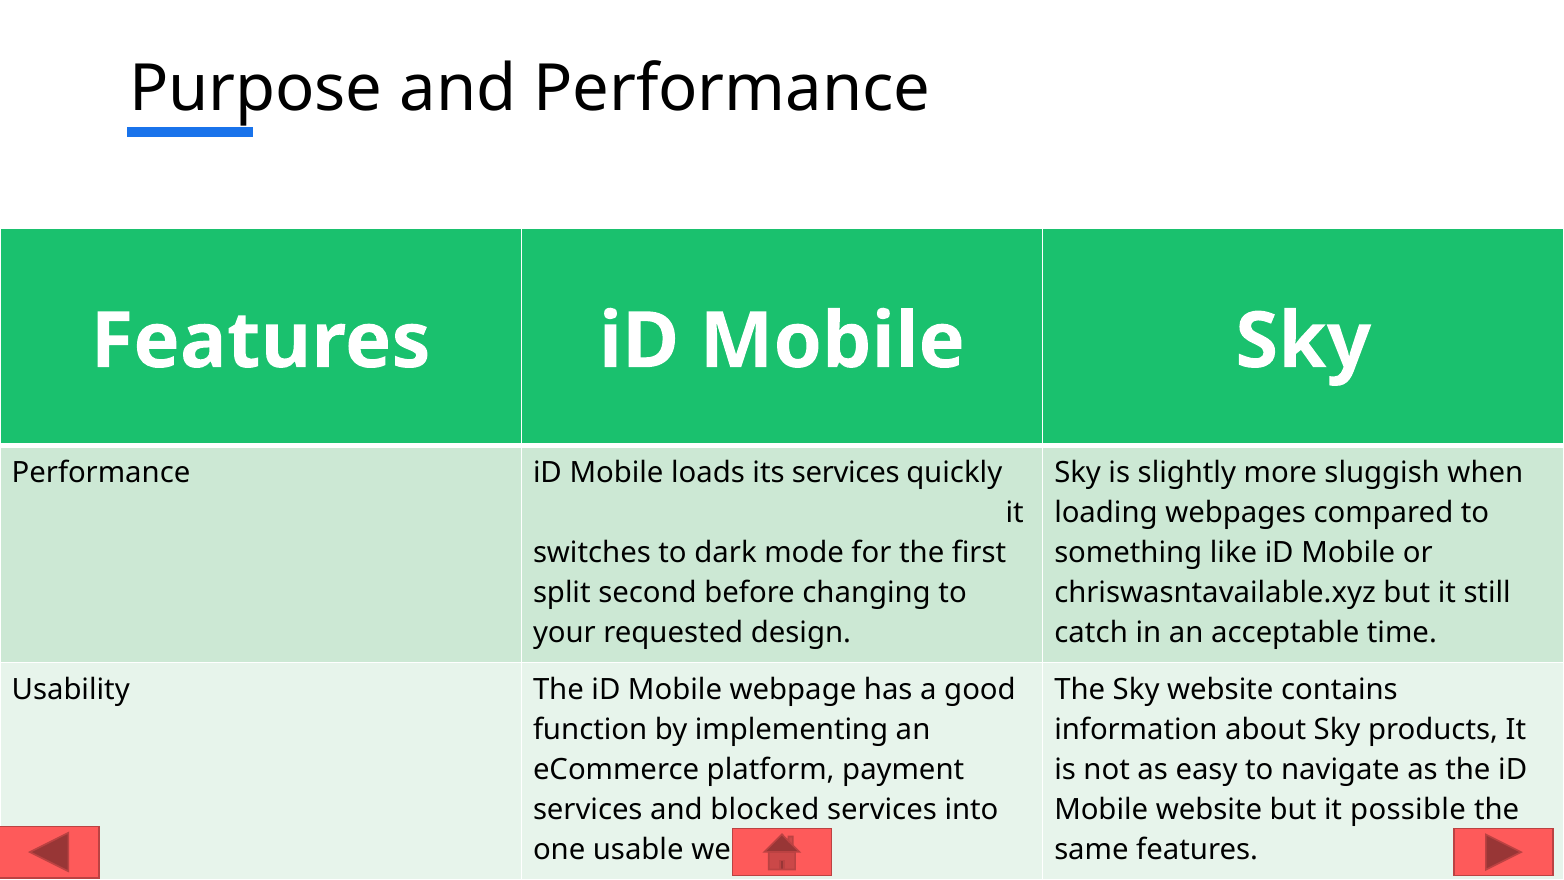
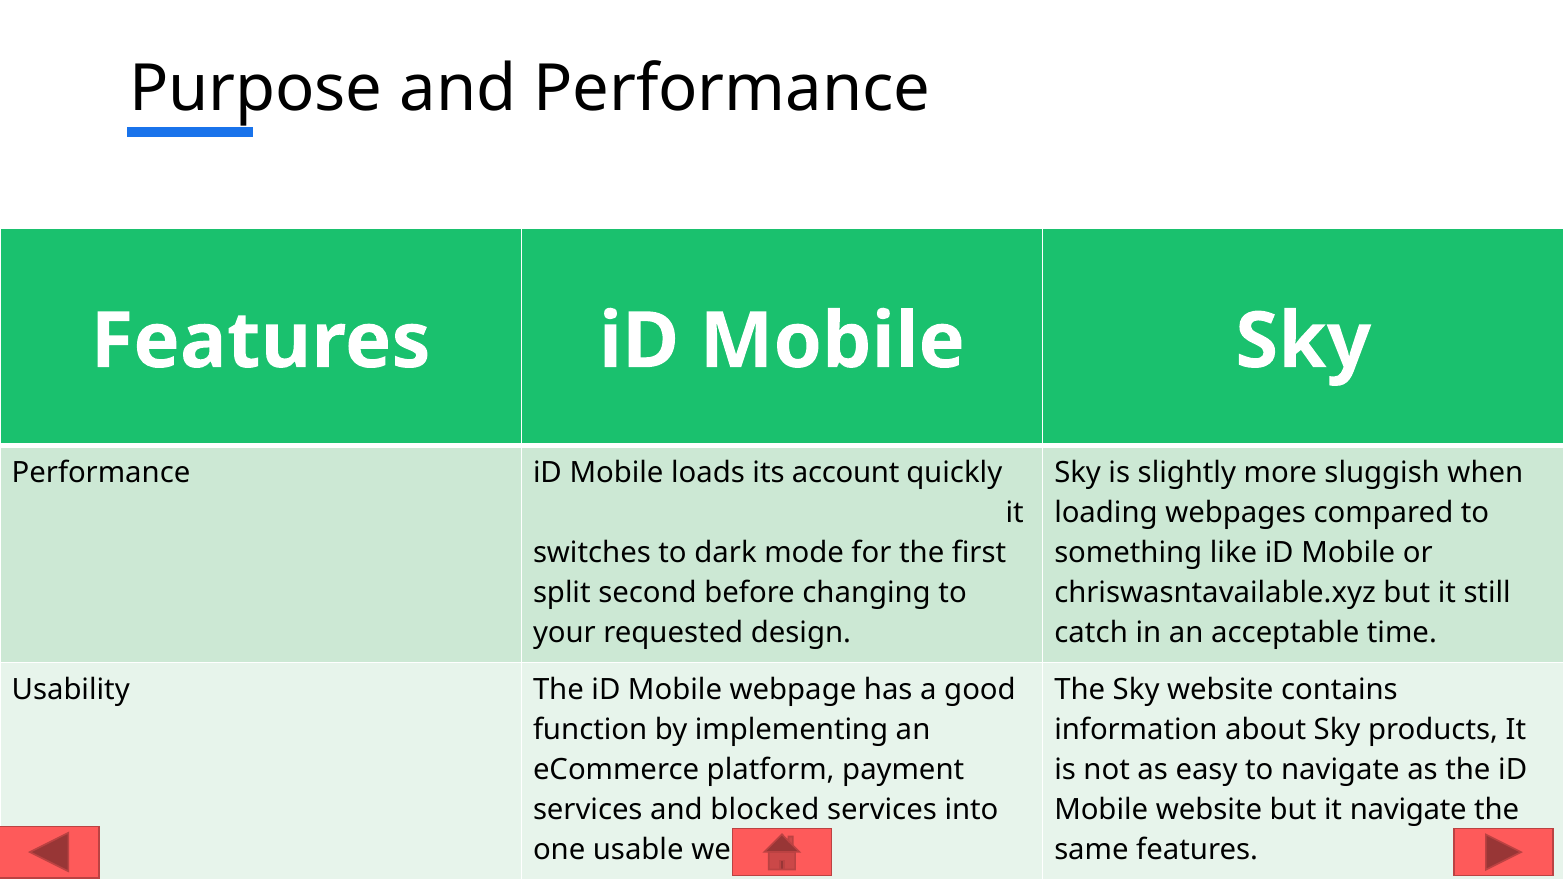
its services: services -> account
it possible: possible -> navigate
